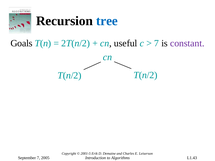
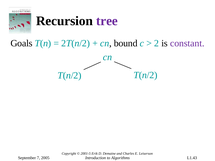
tree colour: blue -> purple
useful: useful -> bound
7 at (157, 43): 7 -> 2
